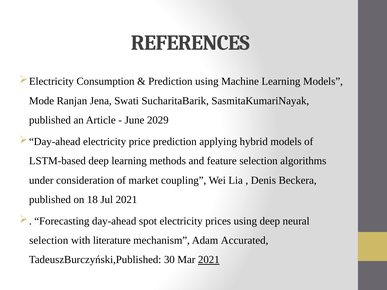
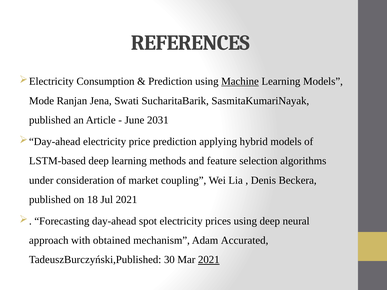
Machine underline: none -> present
2029: 2029 -> 2031
selection at (49, 241): selection -> approach
literature: literature -> obtained
